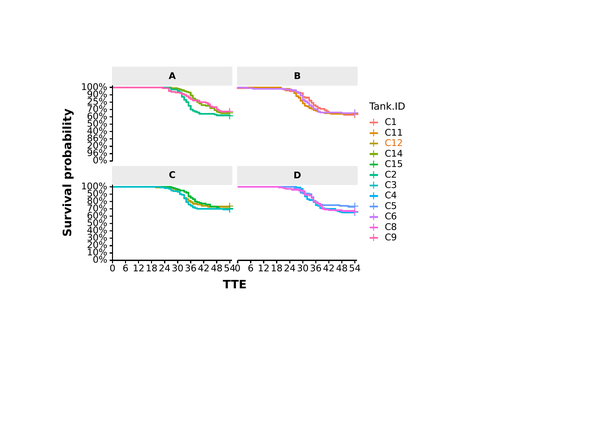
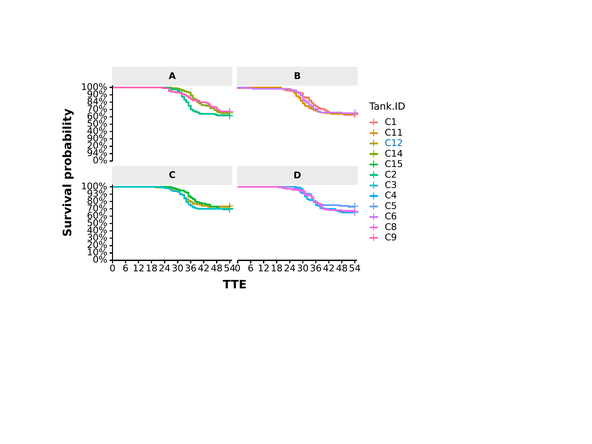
25%: 25% -> 84%
86% at (97, 139): 86% -> 90%
C12 colour: orange -> blue
96%: 96% -> 94%
50% at (97, 194): 50% -> 93%
